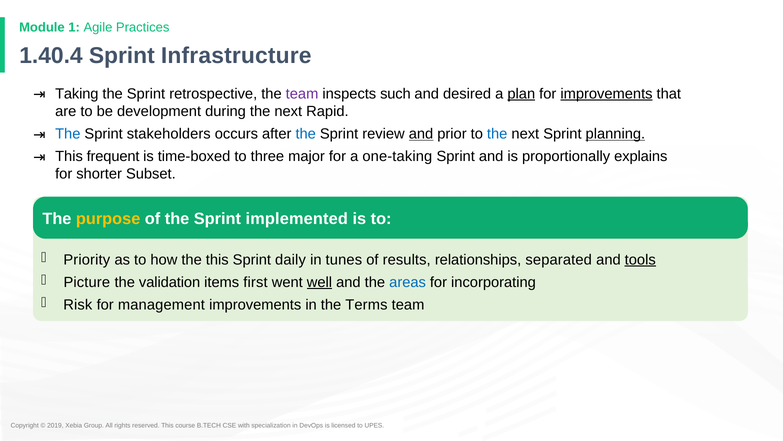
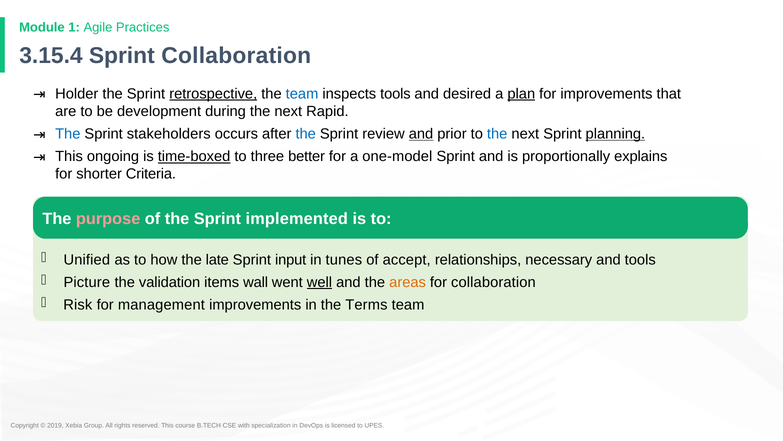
1.40.4: 1.40.4 -> 3.15.4
Sprint Infrastructure: Infrastructure -> Collaboration
Taking: Taking -> Holder
retrospective underline: none -> present
team at (302, 94) colour: purple -> blue
inspects such: such -> tools
improvements at (606, 94) underline: present -> none
frequent: frequent -> ongoing
time-boxed underline: none -> present
major: major -> better
one-taking: one-taking -> one-model
Subset: Subset -> Criteria
purpose colour: yellow -> pink
Priority: Priority -> Unified
the this: this -> late
daily: daily -> input
results: results -> accept
separated: separated -> necessary
tools at (640, 259) underline: present -> none
first: first -> wall
areas colour: blue -> orange
for incorporating: incorporating -> collaboration
